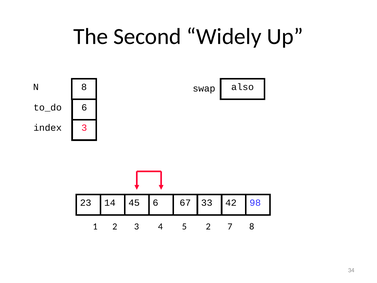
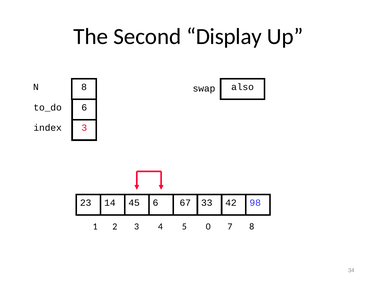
Widely: Widely -> Display
5 2: 2 -> 0
